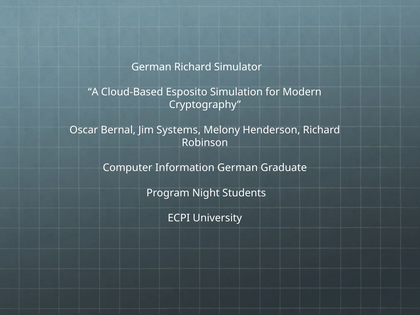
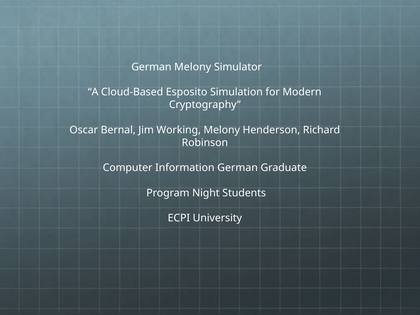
German Richard: Richard -> Melony
Systems: Systems -> Working
